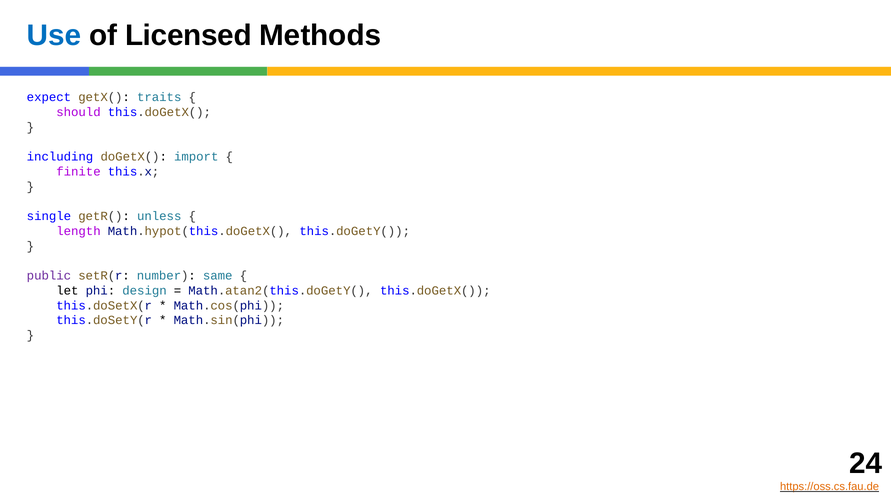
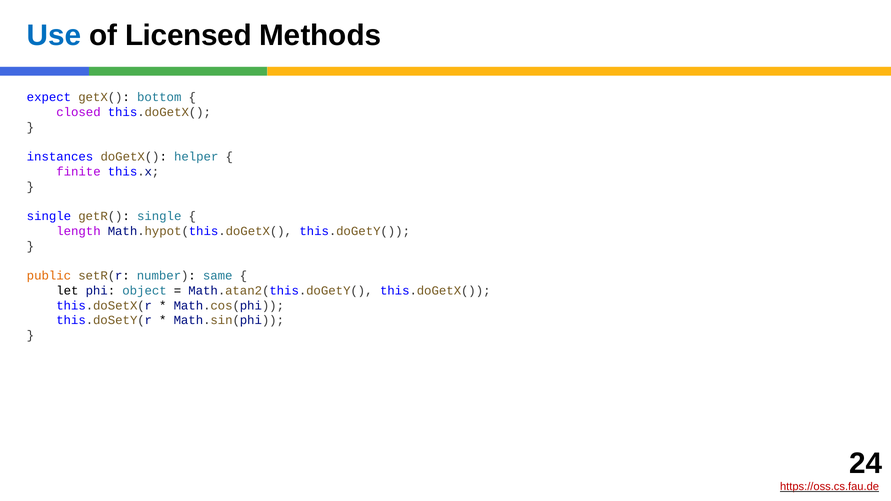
traits: traits -> bottom
should: should -> closed
including: including -> instances
import: import -> helper
getR( unless: unless -> single
public colour: purple -> orange
design: design -> object
https://oss.cs.fau.de colour: orange -> red
